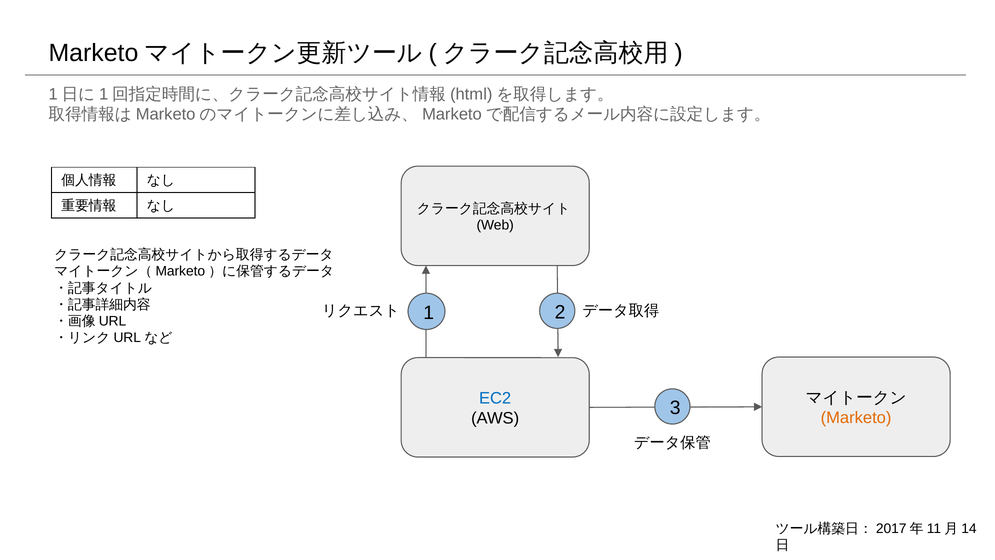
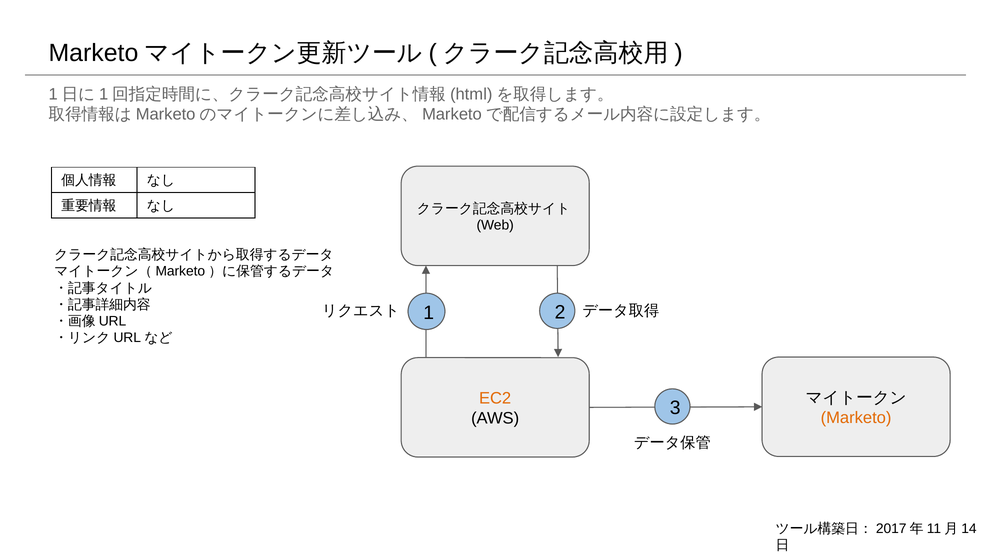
EC2 colour: blue -> orange
